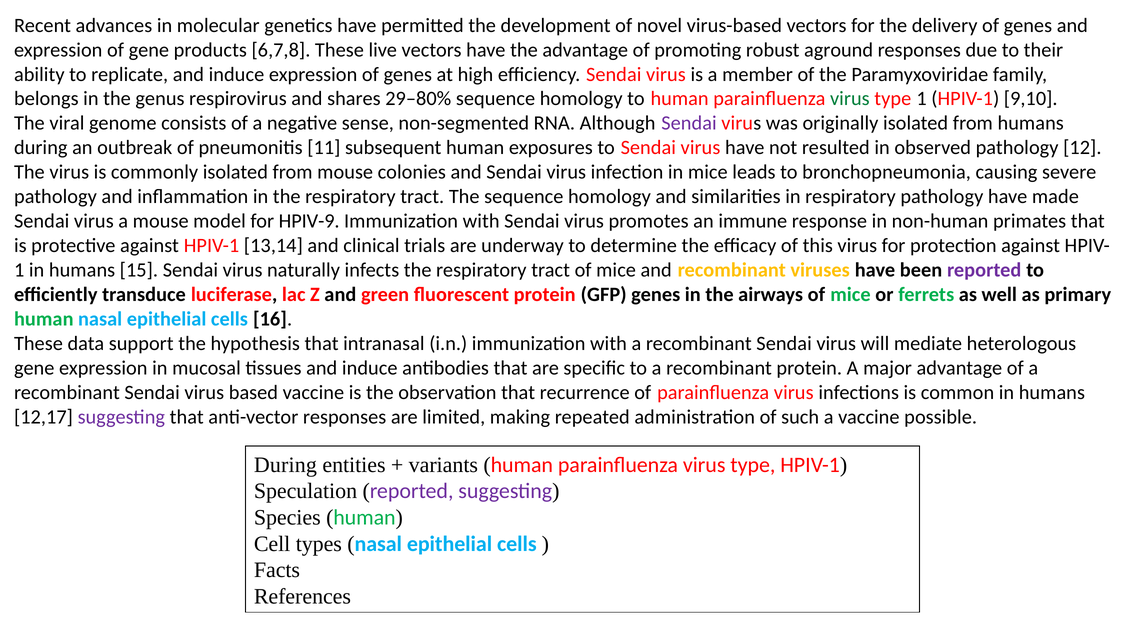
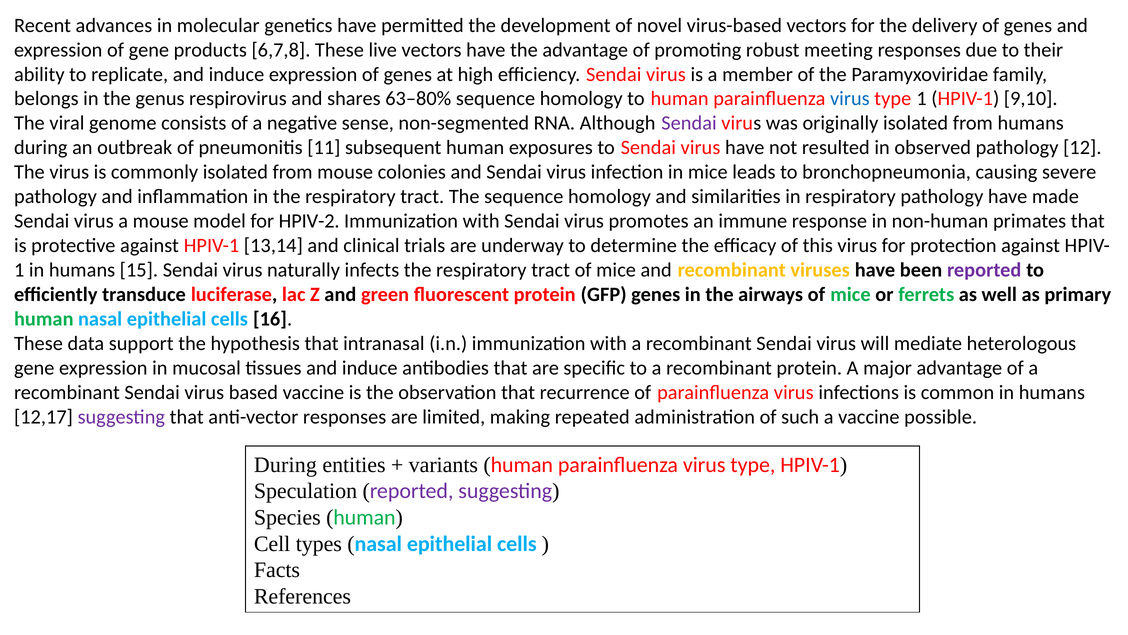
aground: aground -> meeting
29–80%: 29–80% -> 63–80%
virus at (850, 99) colour: green -> blue
HPIV-9: HPIV-9 -> HPIV-2
